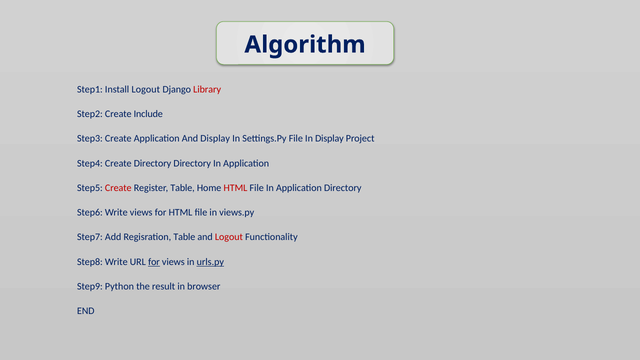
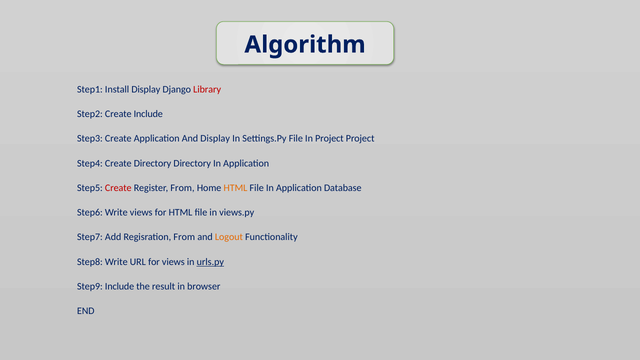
Install Logout: Logout -> Display
In Display: Display -> Project
Register Table: Table -> From
HTML at (235, 188) colour: red -> orange
Application Directory: Directory -> Database
Regisration Table: Table -> From
Logout at (229, 237) colour: red -> orange
for at (154, 262) underline: present -> none
Step9 Python: Python -> Include
